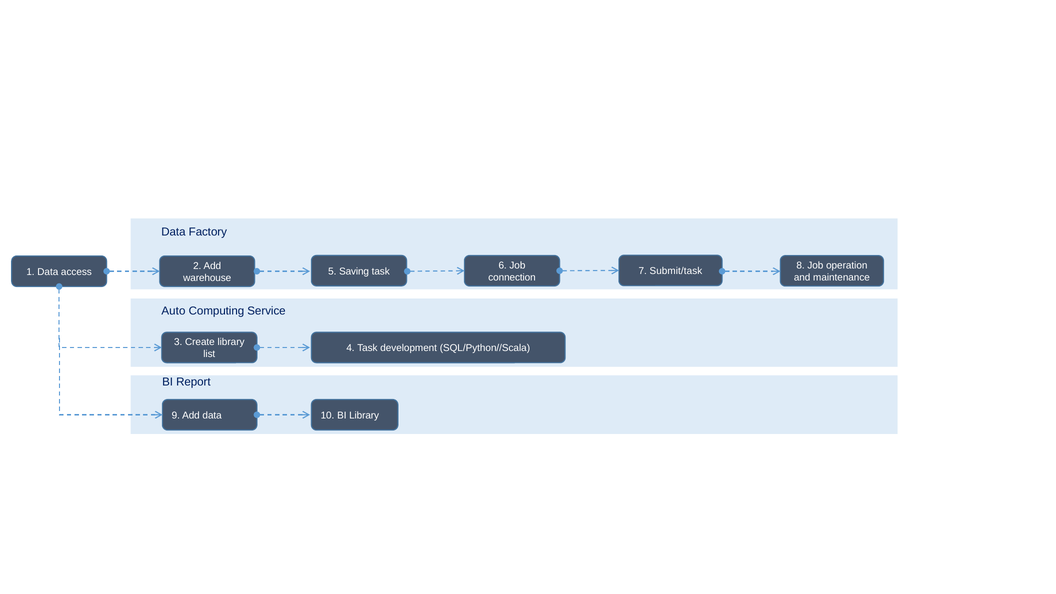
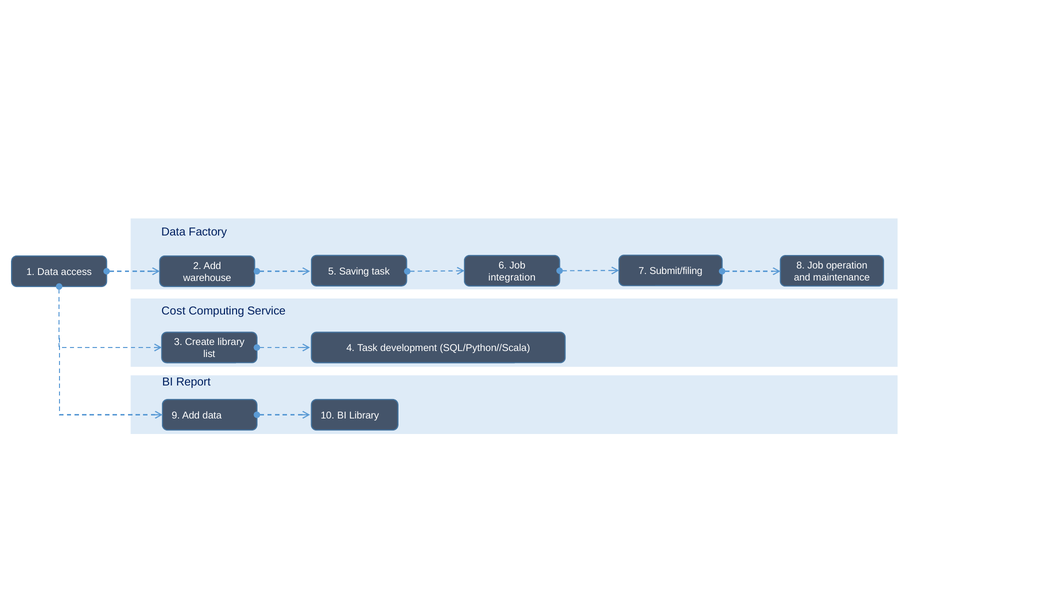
Submit/task: Submit/task -> Submit/filing
connection: connection -> integration
Auto: Auto -> Cost
